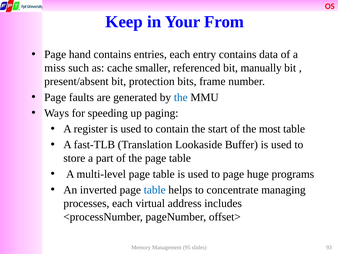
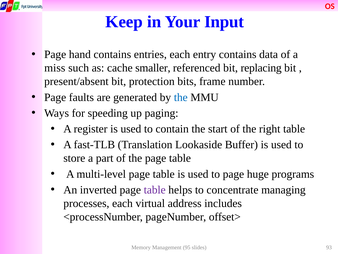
From: From -> Input
manually: manually -> replacing
most: most -> right
table at (155, 189) colour: blue -> purple
